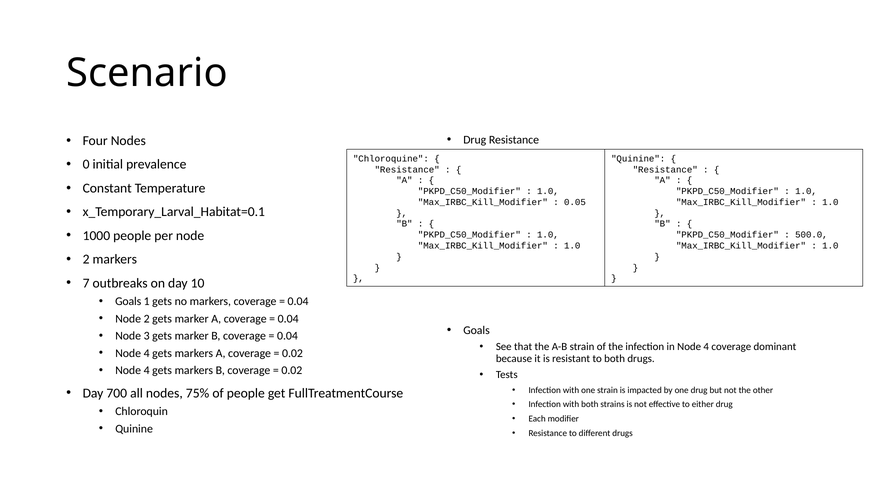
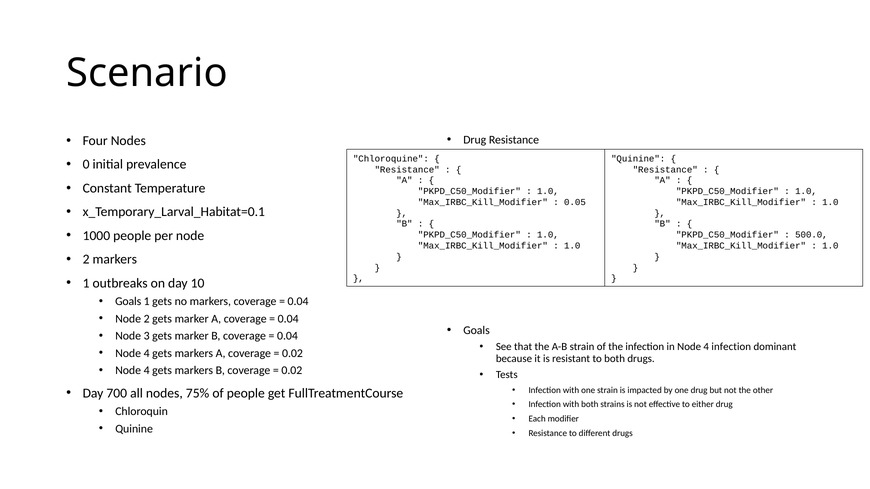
7 at (86, 283): 7 -> 1
4 coverage: coverage -> infection
